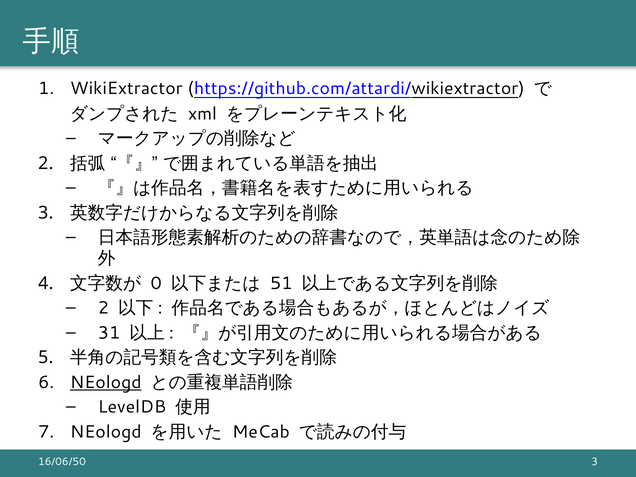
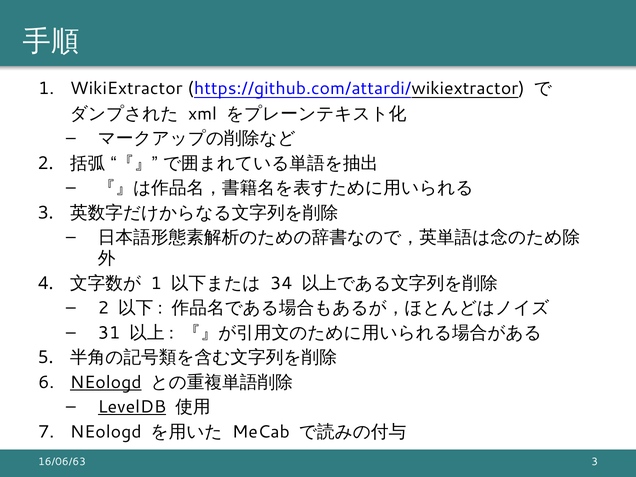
0 at (156, 283): 0 -> 1
51: 51 -> 34
LevelDB underline: none -> present
16/06/50: 16/06/50 -> 16/06/63
